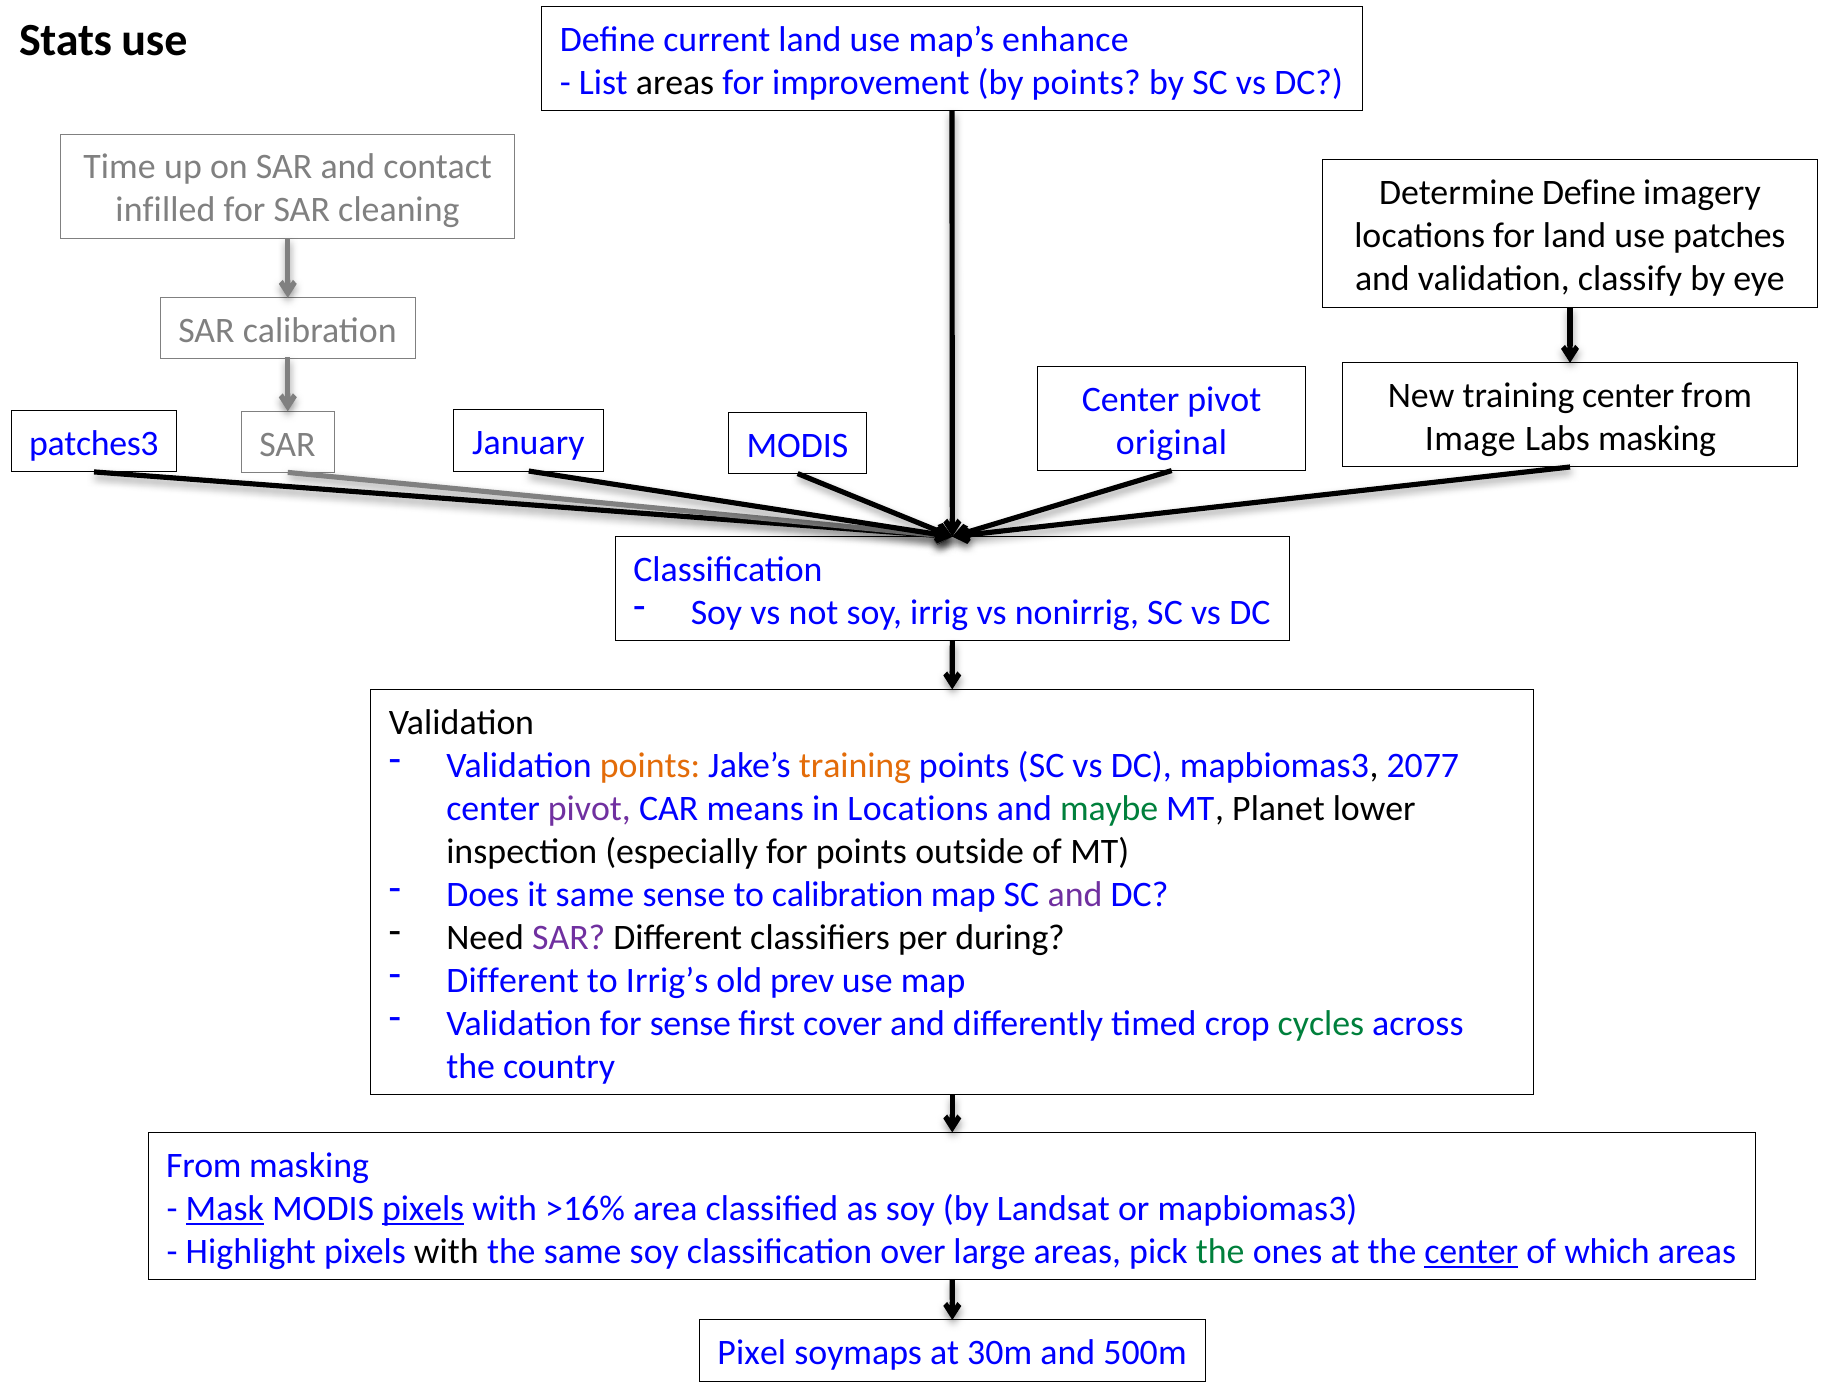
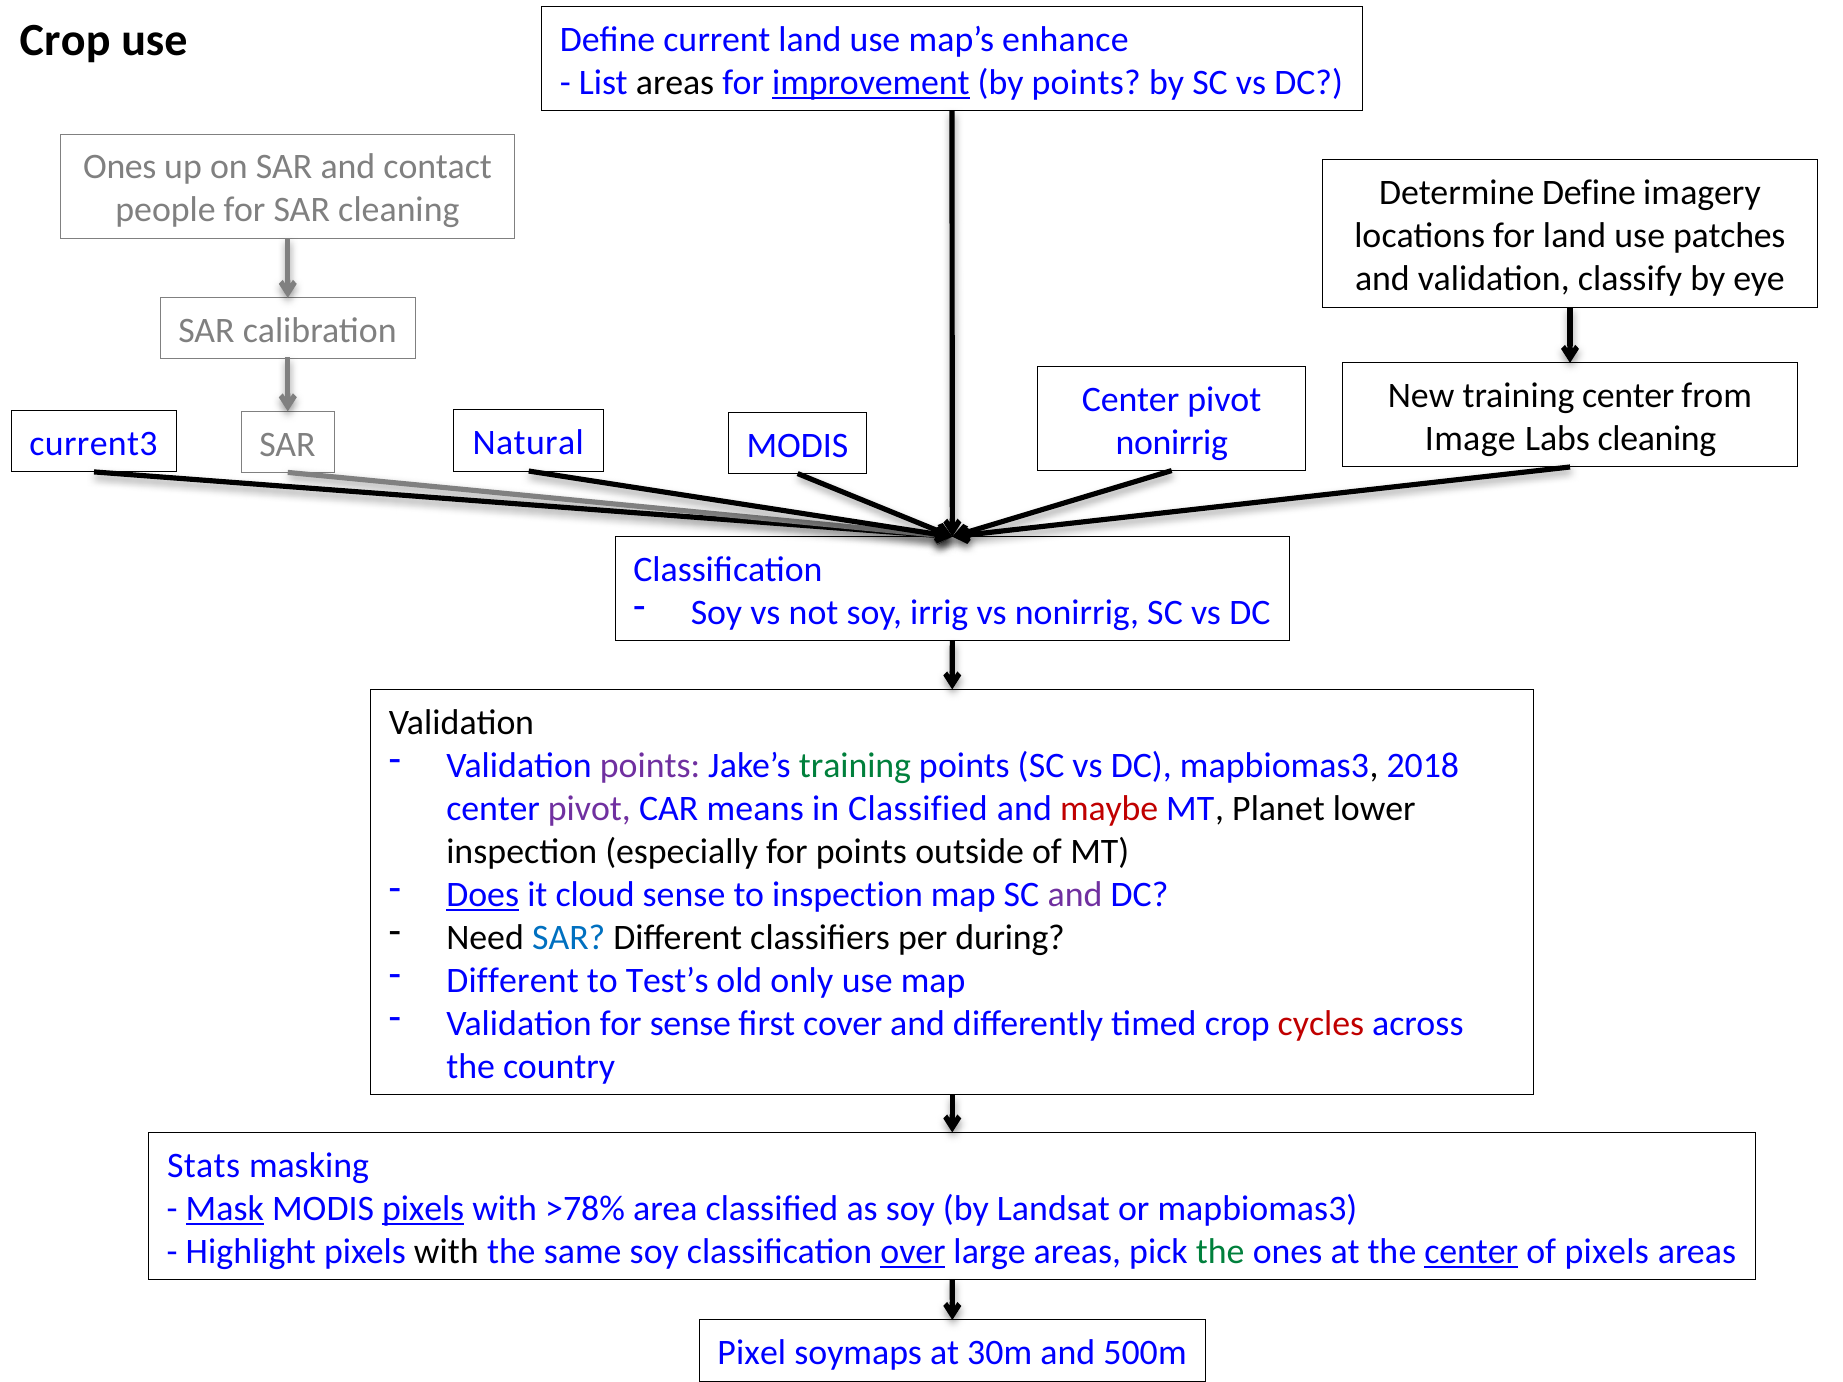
Stats at (65, 40): Stats -> Crop
improvement underline: none -> present
Time at (120, 167): Time -> Ones
infilled: infilled -> people
Labs masking: masking -> cleaning
original at (1171, 443): original -> nonirrig
patches3: patches3 -> current3
January: January -> Natural
points at (650, 766) colour: orange -> purple
training at (855, 766) colour: orange -> green
2077: 2077 -> 2018
in Locations: Locations -> Classified
maybe colour: green -> red
Does underline: none -> present
it same: same -> cloud
to calibration: calibration -> inspection
SAR at (569, 938) colour: purple -> blue
Irrig’s: Irrig’s -> Test’s
prev: prev -> only
cycles colour: green -> red
From at (204, 1166): From -> Stats
>16%: >16% -> >78%
over underline: none -> present
of which: which -> pixels
